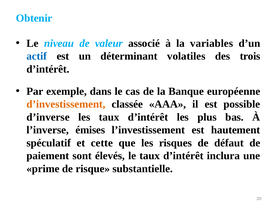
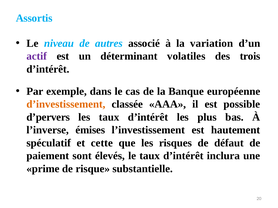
Obtenir: Obtenir -> Assortis
valeur: valeur -> autres
variables: variables -> variation
actif colour: blue -> purple
d’inverse: d’inverse -> d’pervers
